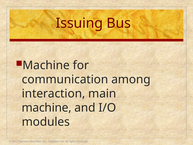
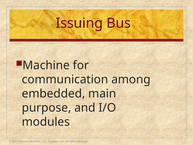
interaction: interaction -> embedded
machine at (47, 108): machine -> purpose
